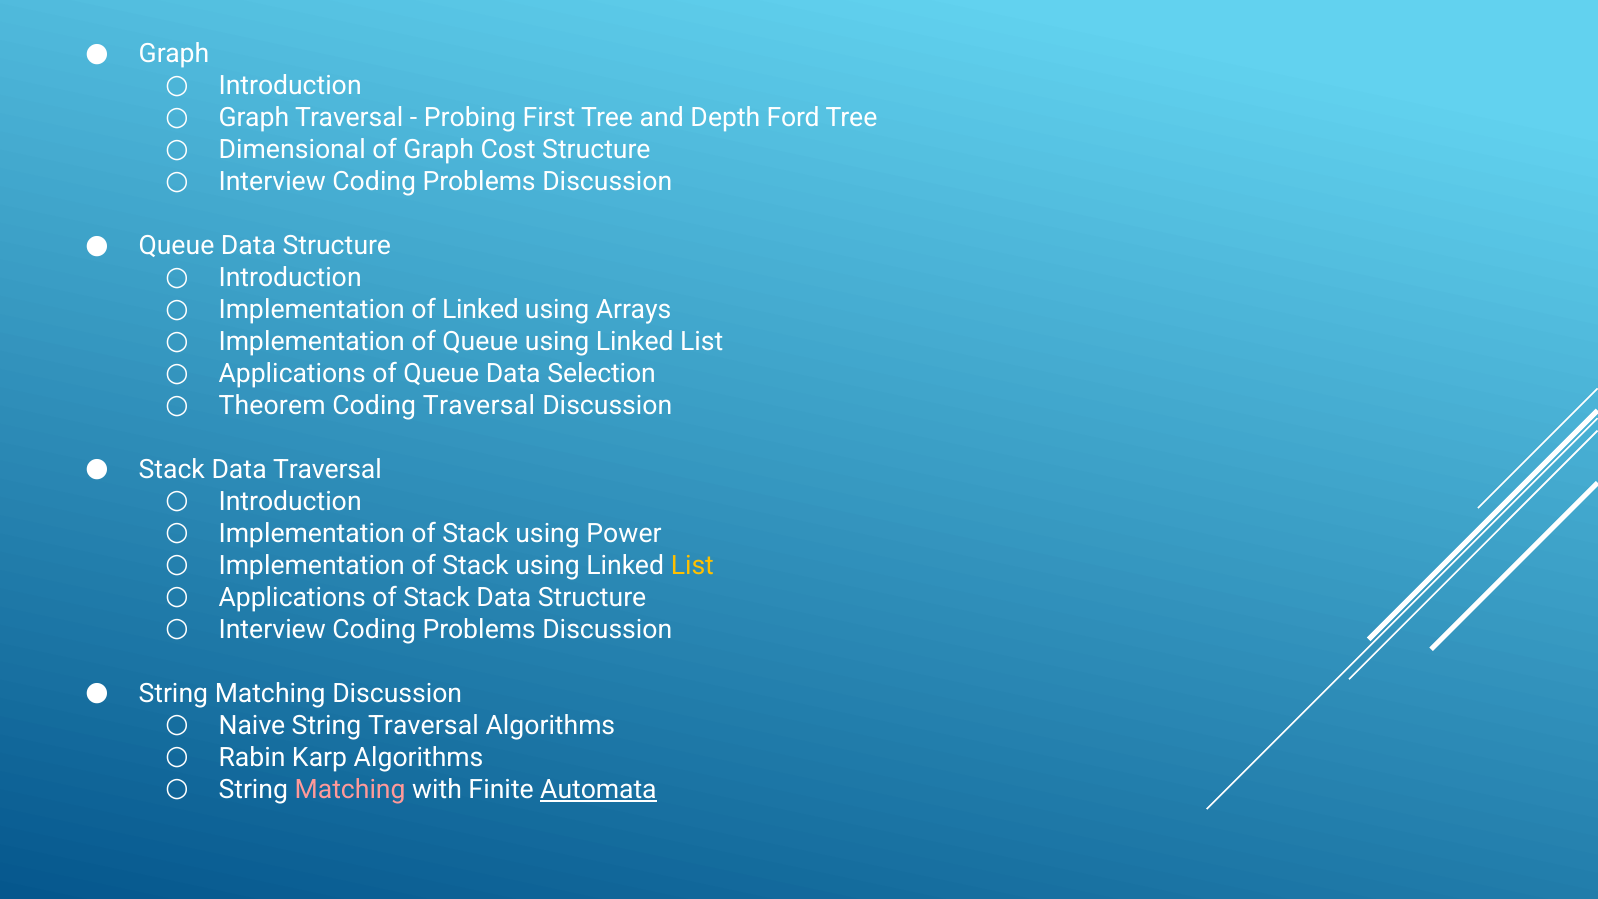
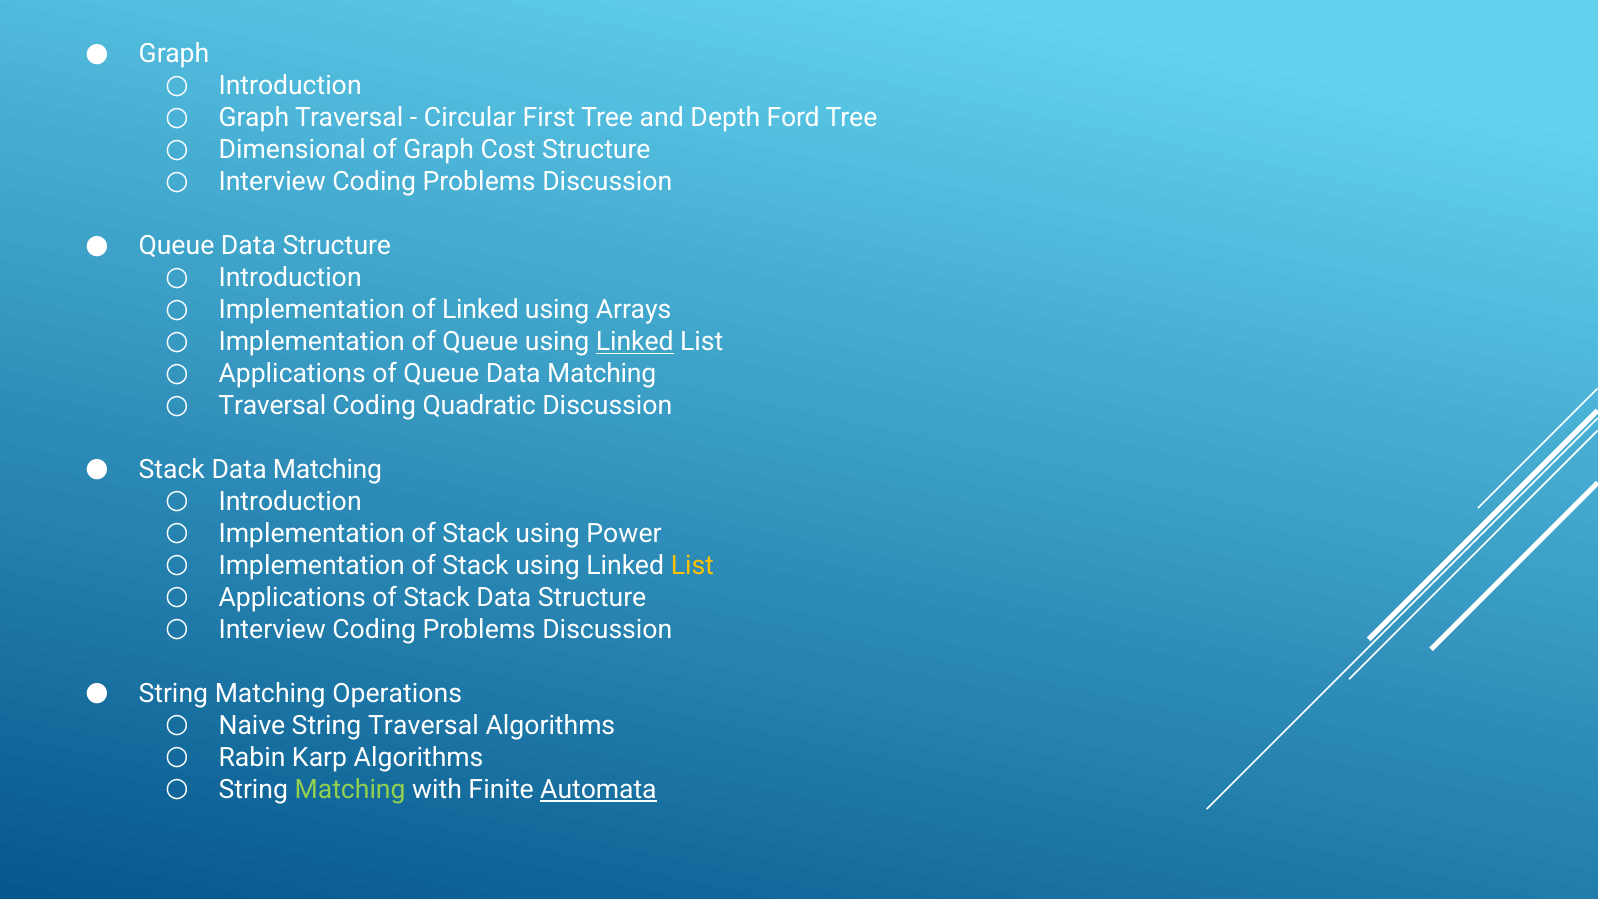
Probing: Probing -> Circular
Linked at (635, 342) underline: none -> present
Queue Data Selection: Selection -> Matching
Theorem at (272, 406): Theorem -> Traversal
Coding Traversal: Traversal -> Quadratic
Stack Data Traversal: Traversal -> Matching
Matching Discussion: Discussion -> Operations
Matching at (350, 789) colour: pink -> light green
